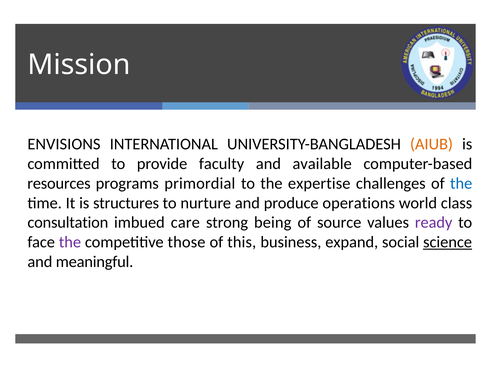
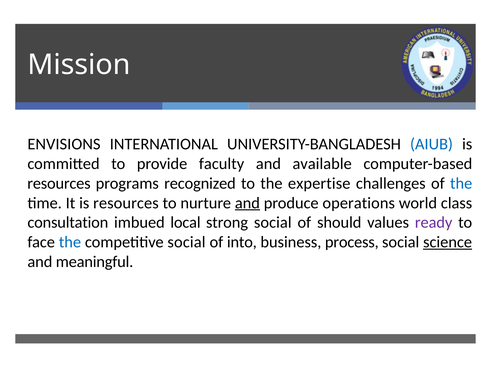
AIUB colour: orange -> blue
primordial: primordial -> recognized
is structures: structures -> resources
and at (247, 203) underline: none -> present
care: care -> local
strong being: being -> social
source: source -> should
the at (70, 242) colour: purple -> blue
competitive those: those -> social
this: this -> into
expand: expand -> process
